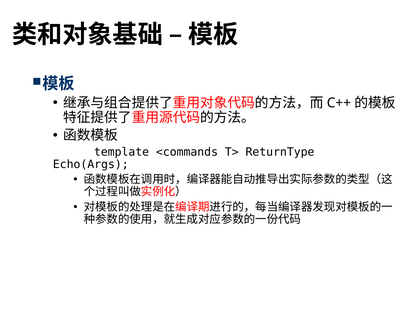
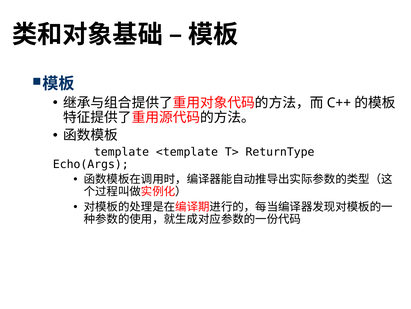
<commands: <commands -> <template
